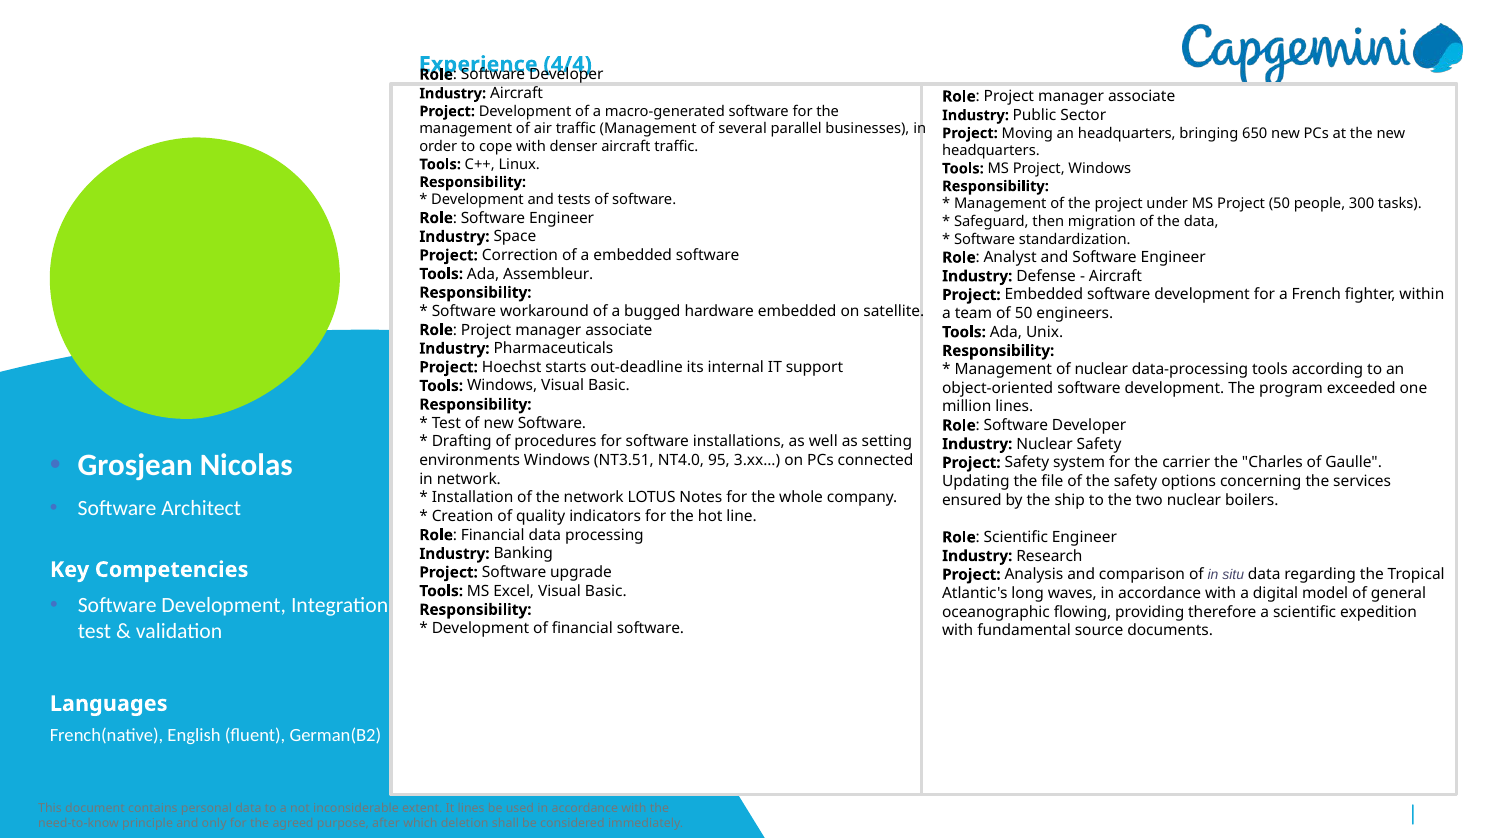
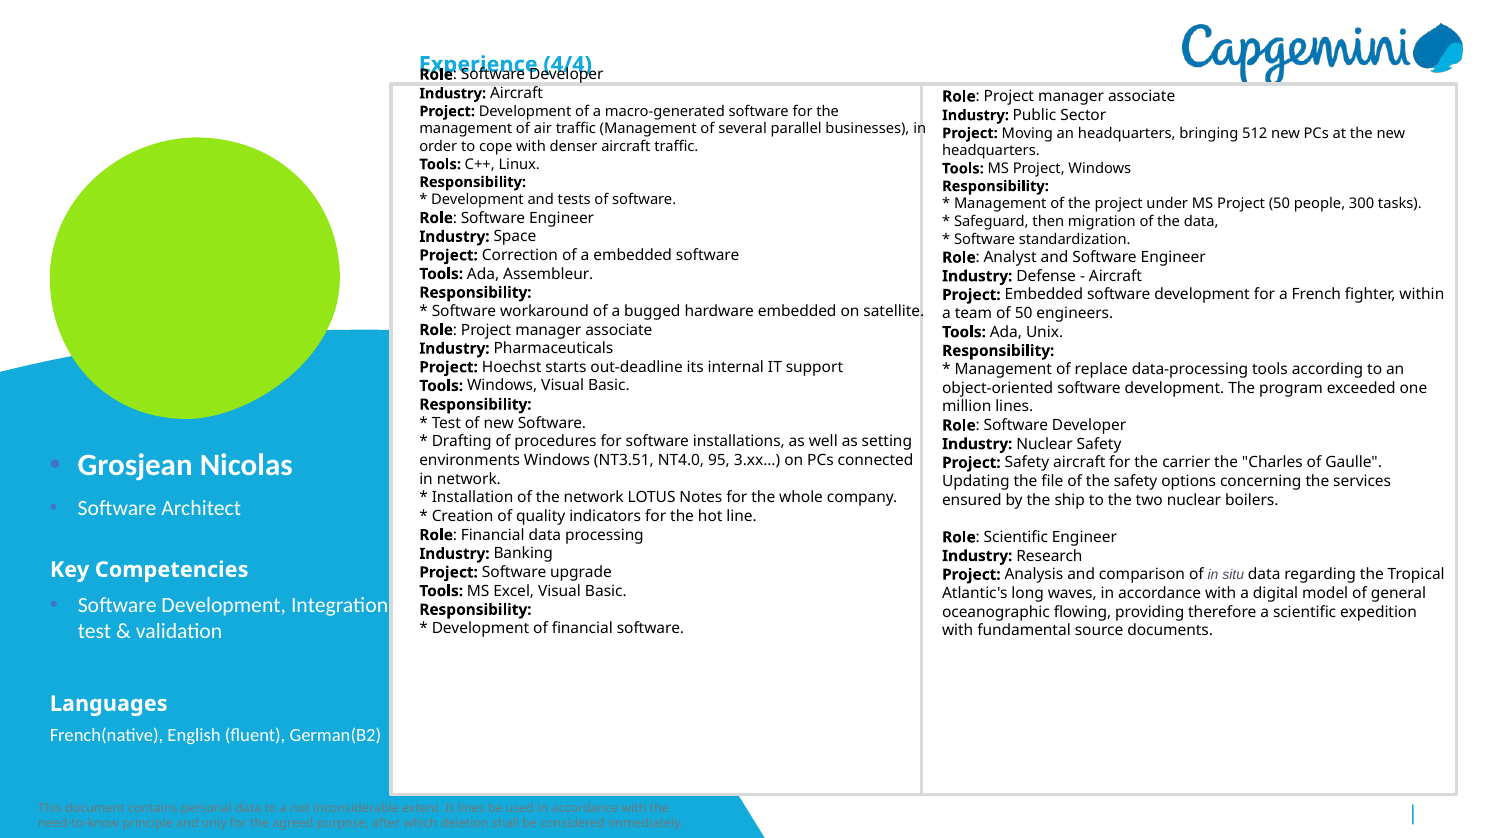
650: 650 -> 512
of nuclear: nuclear -> replace
Safety system: system -> aircraft
